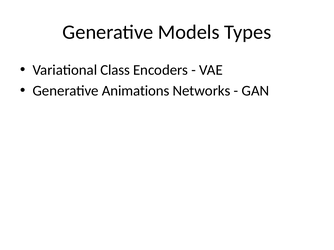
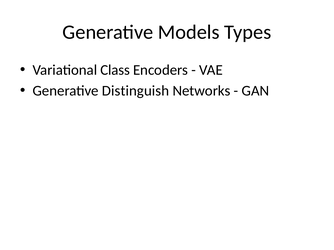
Animations: Animations -> Distinguish
